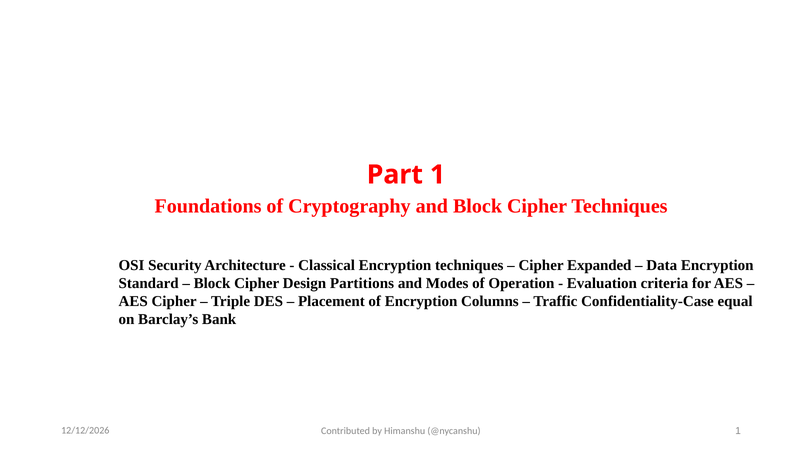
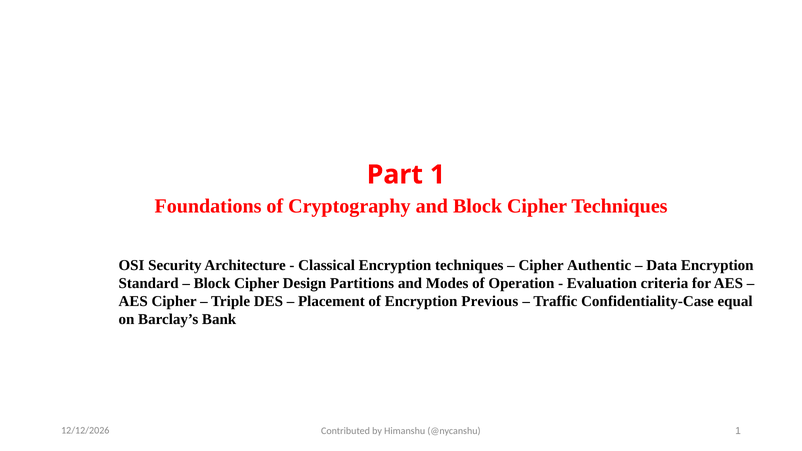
Expanded: Expanded -> Authentic
Columns: Columns -> Previous
